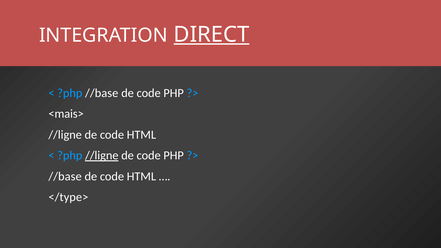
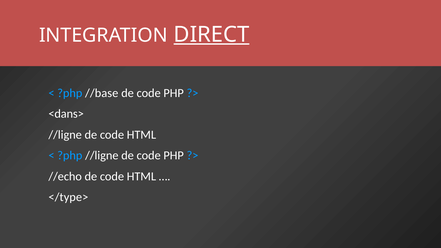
<mais>: <mais> -> <dans>
//ligne at (102, 156) underline: present -> none
//base at (65, 176): //base -> //echo
